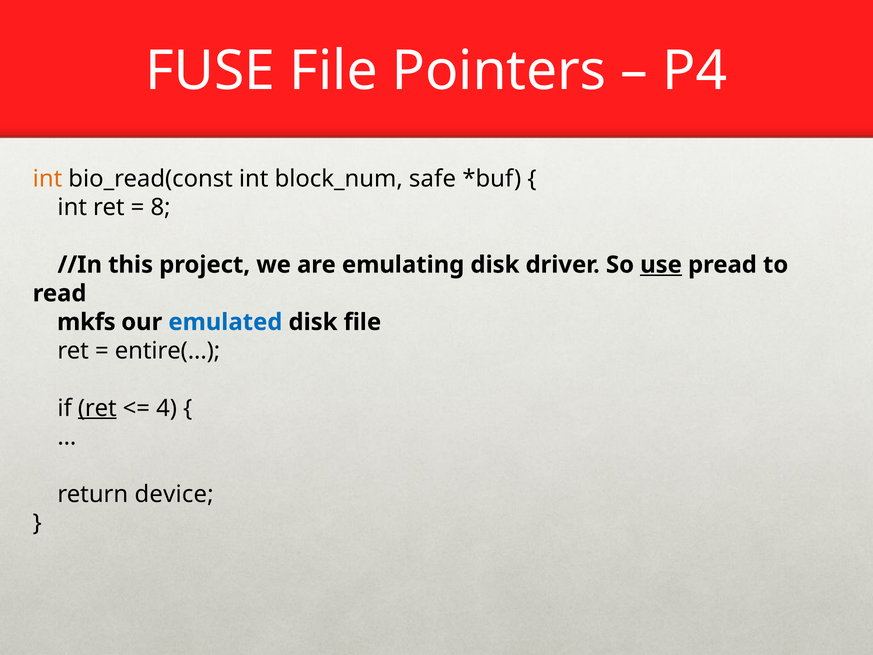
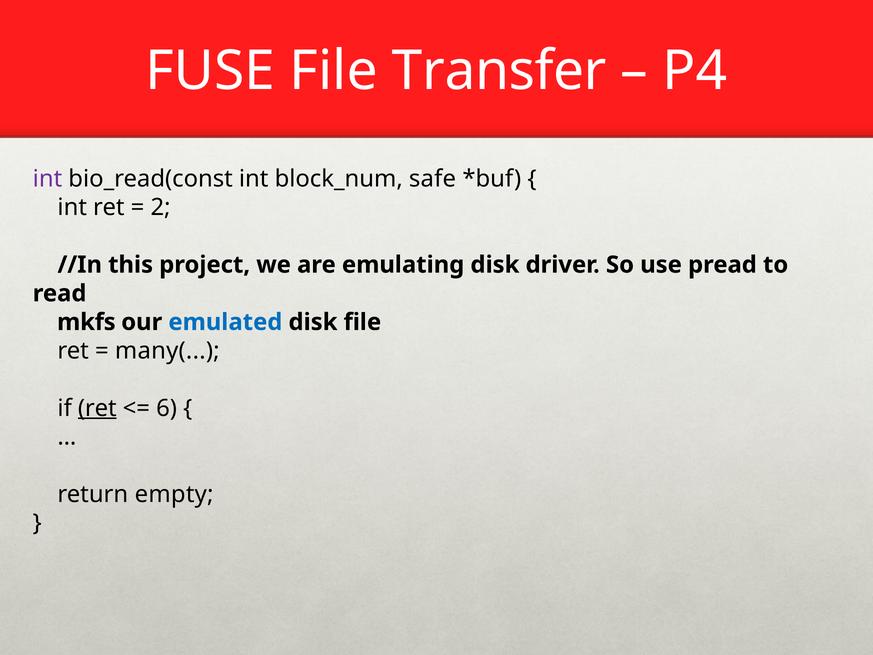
Pointers: Pointers -> Transfer
int at (48, 179) colour: orange -> purple
8: 8 -> 2
use underline: present -> none
entire(: entire( -> many(
4: 4 -> 6
device: device -> empty
